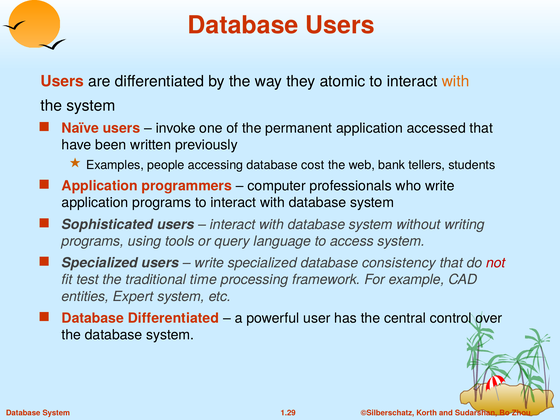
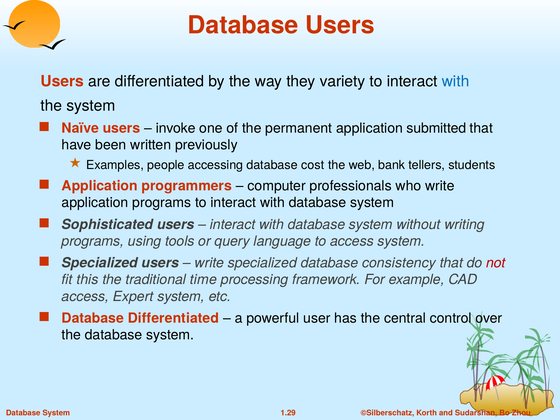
atomic: atomic -> variety
with at (456, 81) colour: orange -> blue
accessed: accessed -> submitted
test: test -> this
entities at (85, 297): entities -> access
